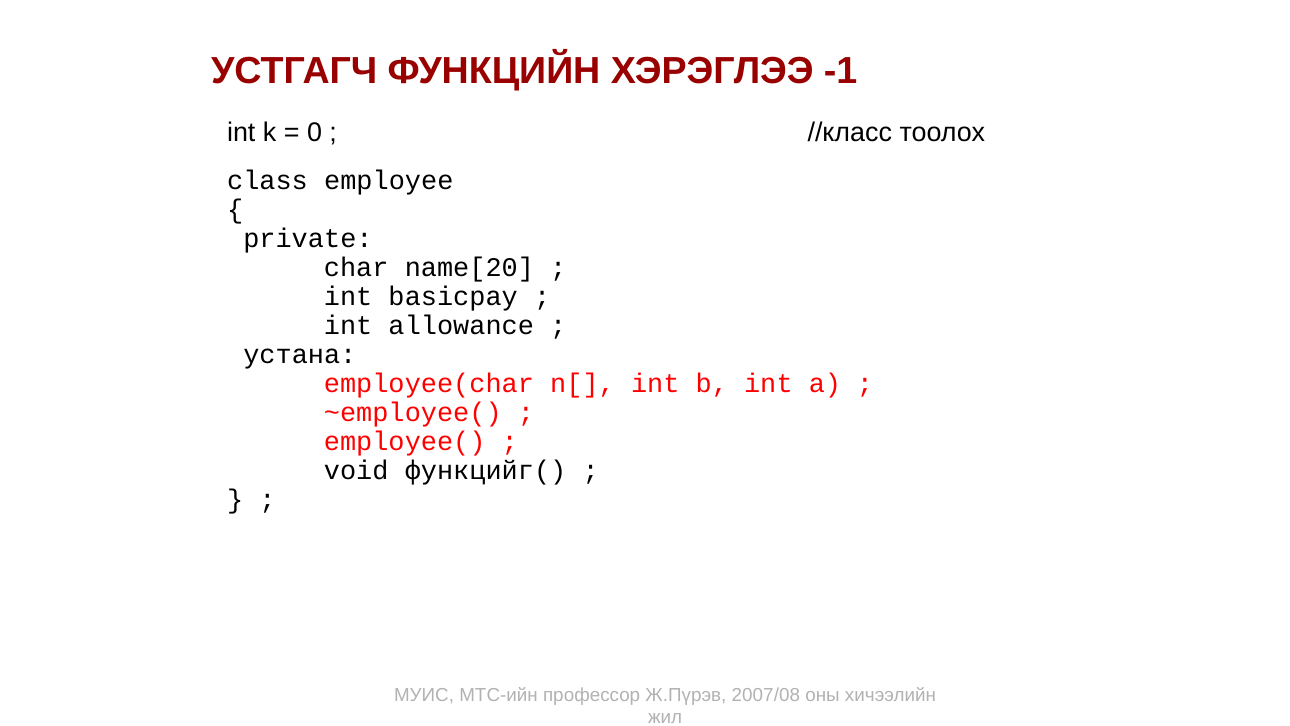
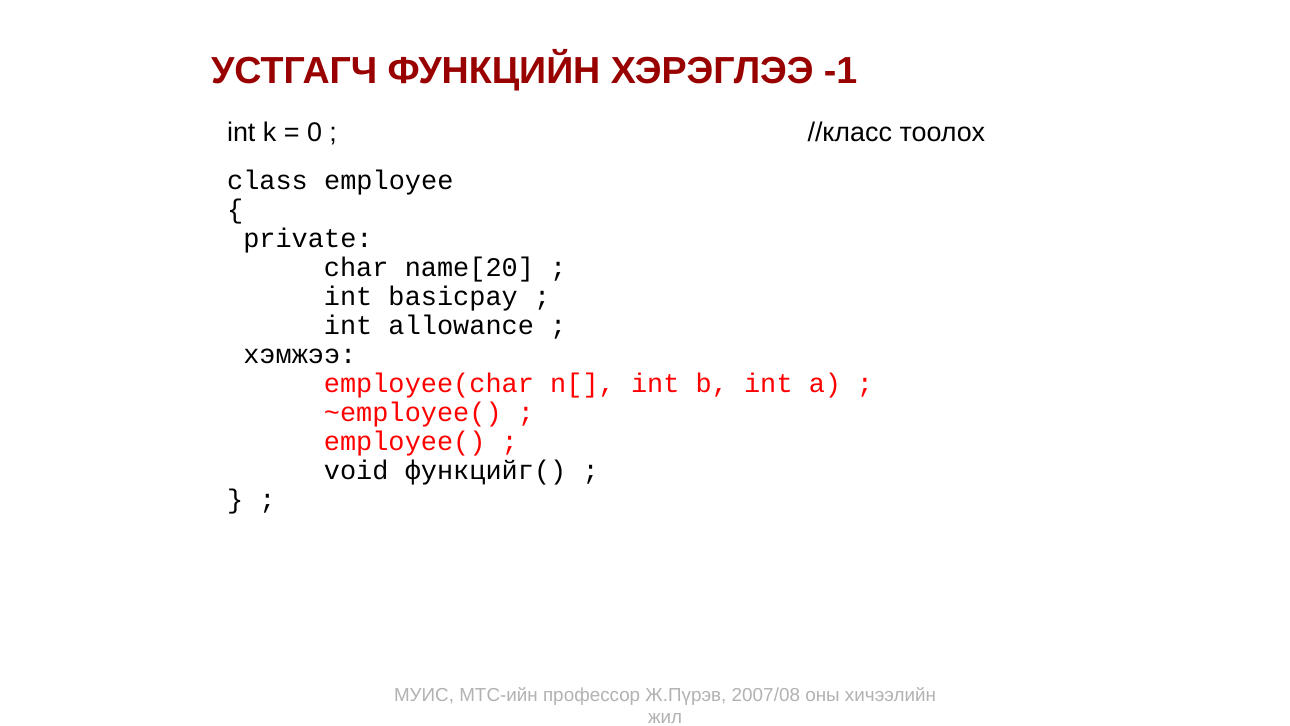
устана: устана -> хэмжээ
